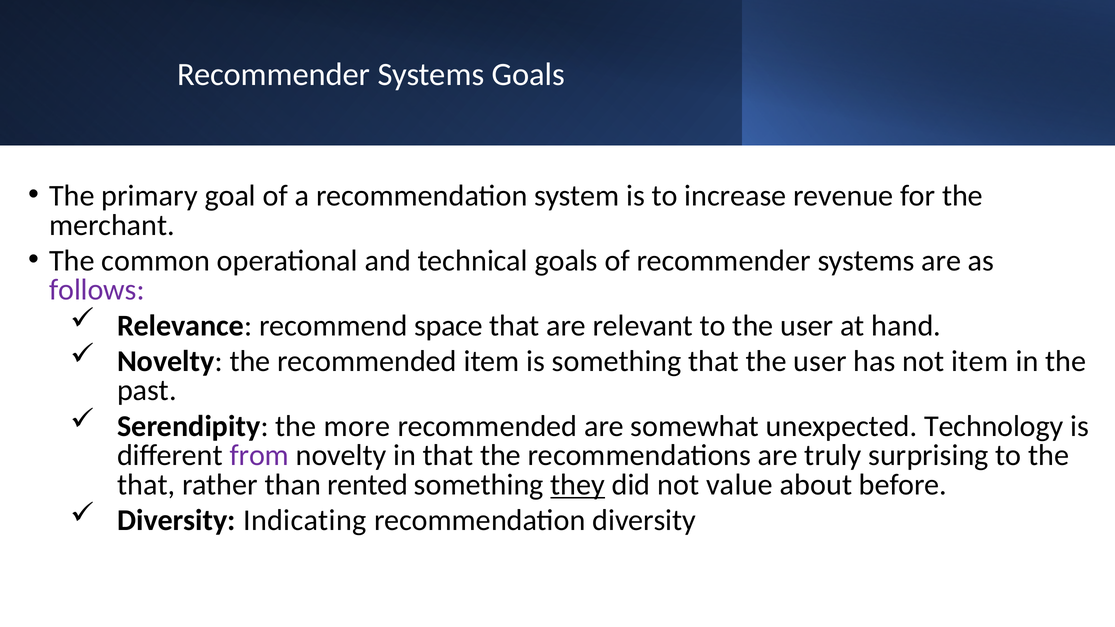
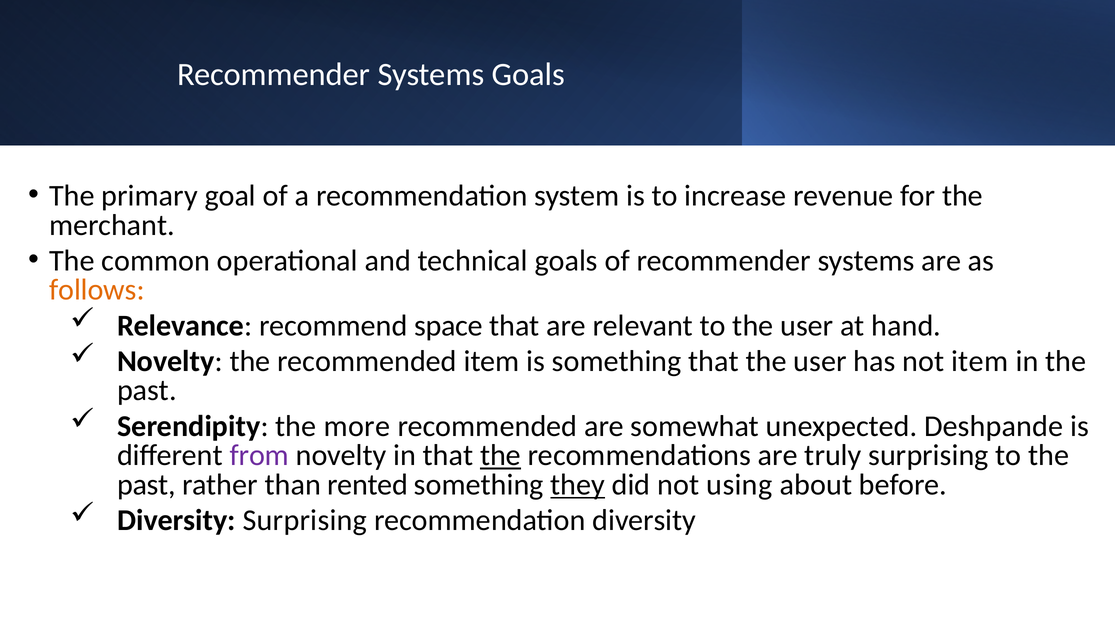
follows colour: purple -> orange
Technology: Technology -> Deshpande
the at (501, 456) underline: none -> present
that at (146, 485): that -> past
value: value -> using
Diversity Indicating: Indicating -> Surprising
